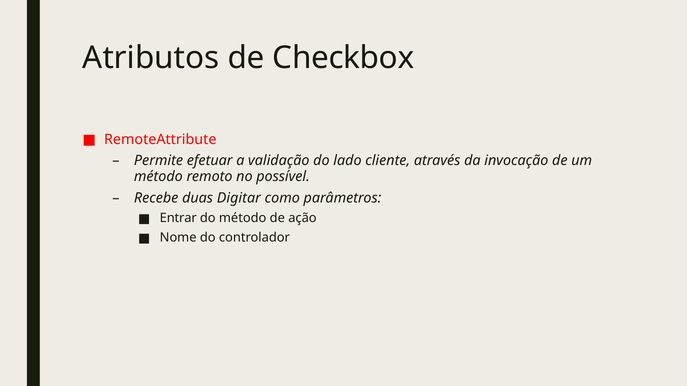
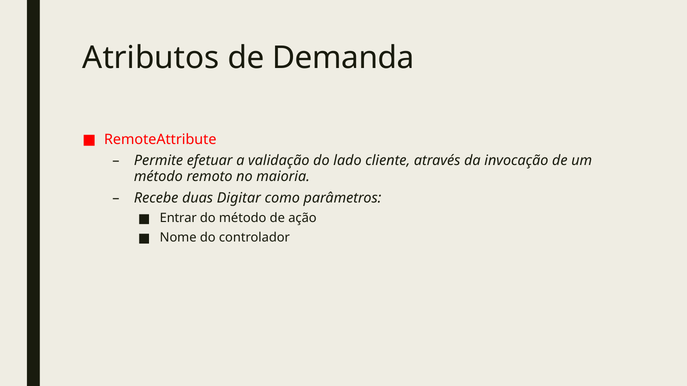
Checkbox: Checkbox -> Demanda
possível: possível -> maioria
